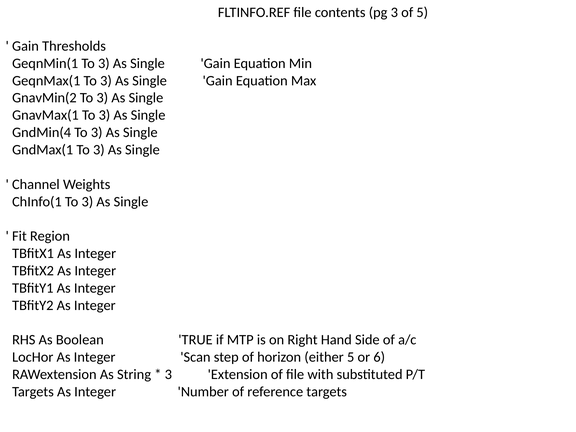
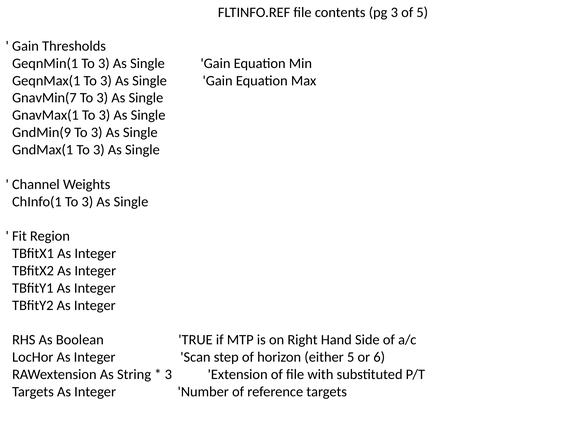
GnavMin(2: GnavMin(2 -> GnavMin(7
GndMin(4: GndMin(4 -> GndMin(9
